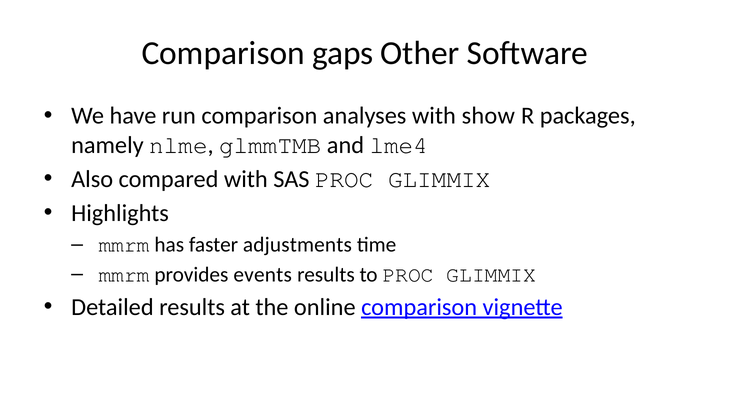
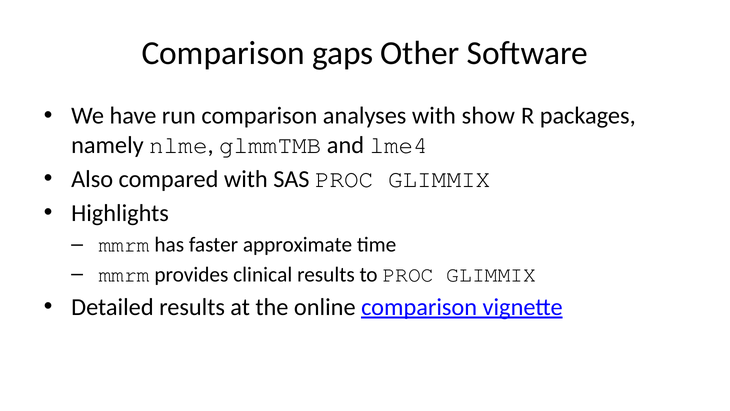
adjustments: adjustments -> approximate
events: events -> clinical
